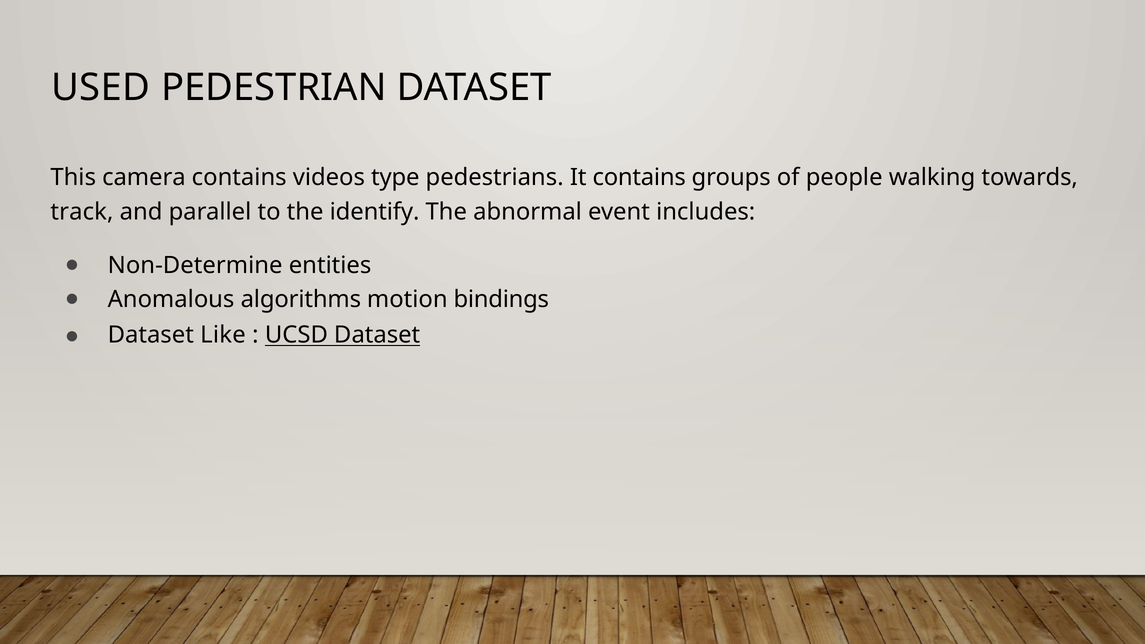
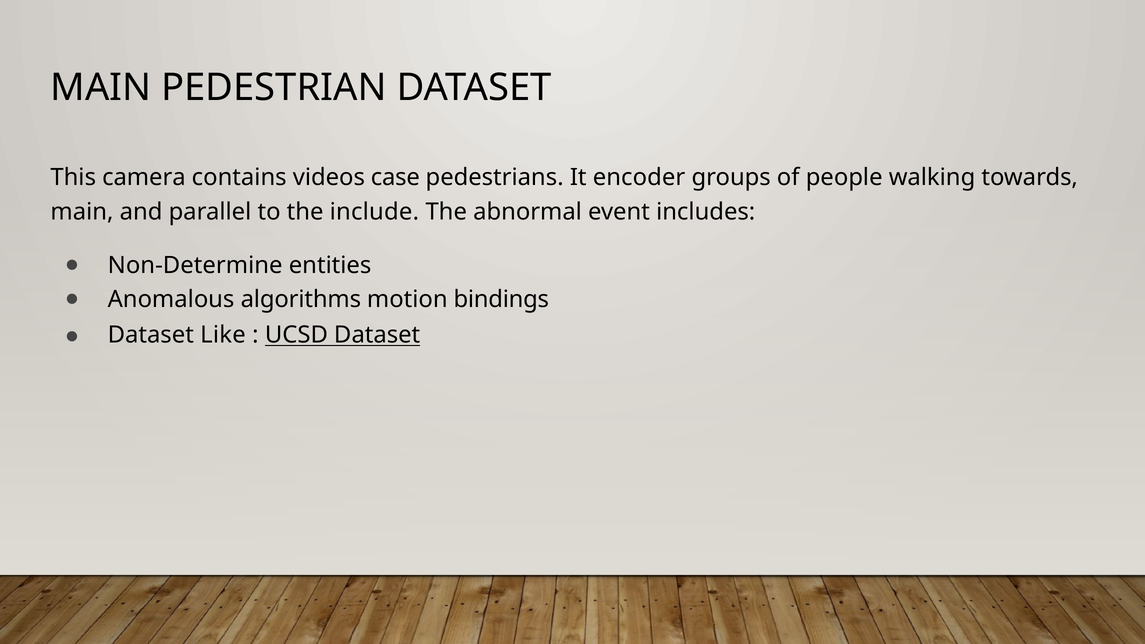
USED at (101, 88): USED -> MAIN
type: type -> case
It contains: contains -> encoder
track at (82, 212): track -> main
identify: identify -> include
